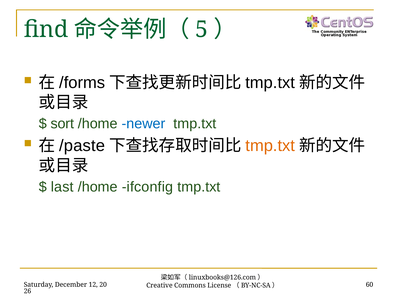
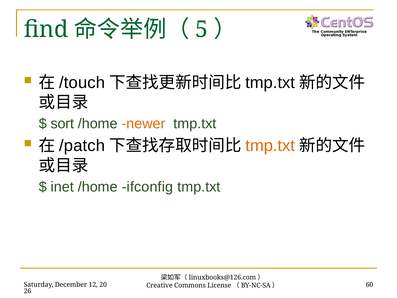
/forms: /forms -> /touch
newer colour: blue -> orange
/paste: /paste -> /patch
last: last -> inet
